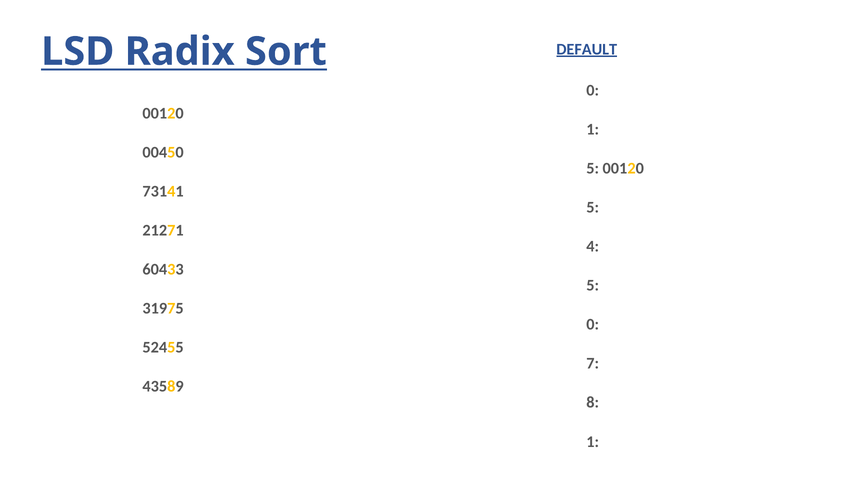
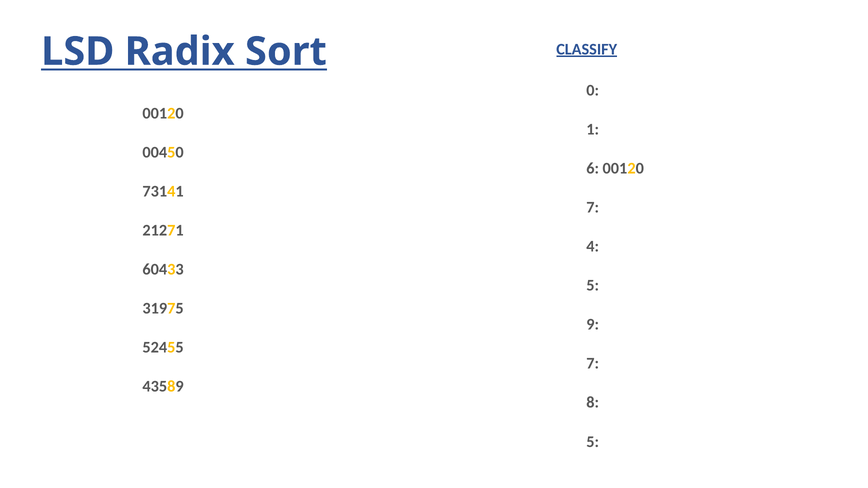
DEFAULT: DEFAULT -> CLASSIFY
5 at (593, 168): 5 -> 6
5 at (593, 208): 5 -> 7
0 at (593, 325): 0 -> 9
1 at (593, 442): 1 -> 5
